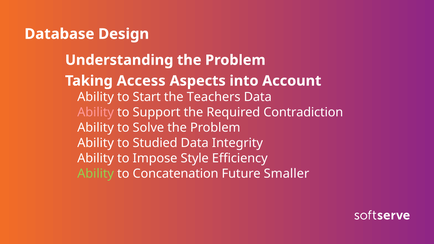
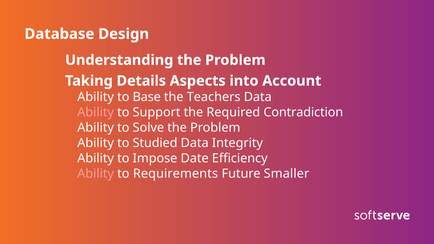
Access: Access -> Details
Start: Start -> Base
Style: Style -> Date
Ability at (96, 174) colour: light green -> pink
Concatenation: Concatenation -> Requirements
